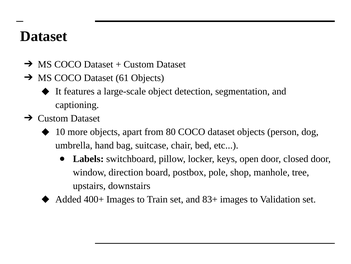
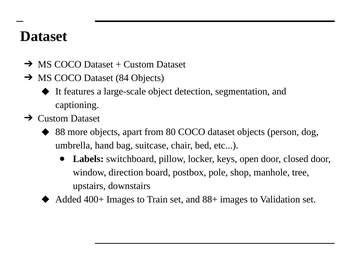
61: 61 -> 84
10: 10 -> 88
83+: 83+ -> 88+
